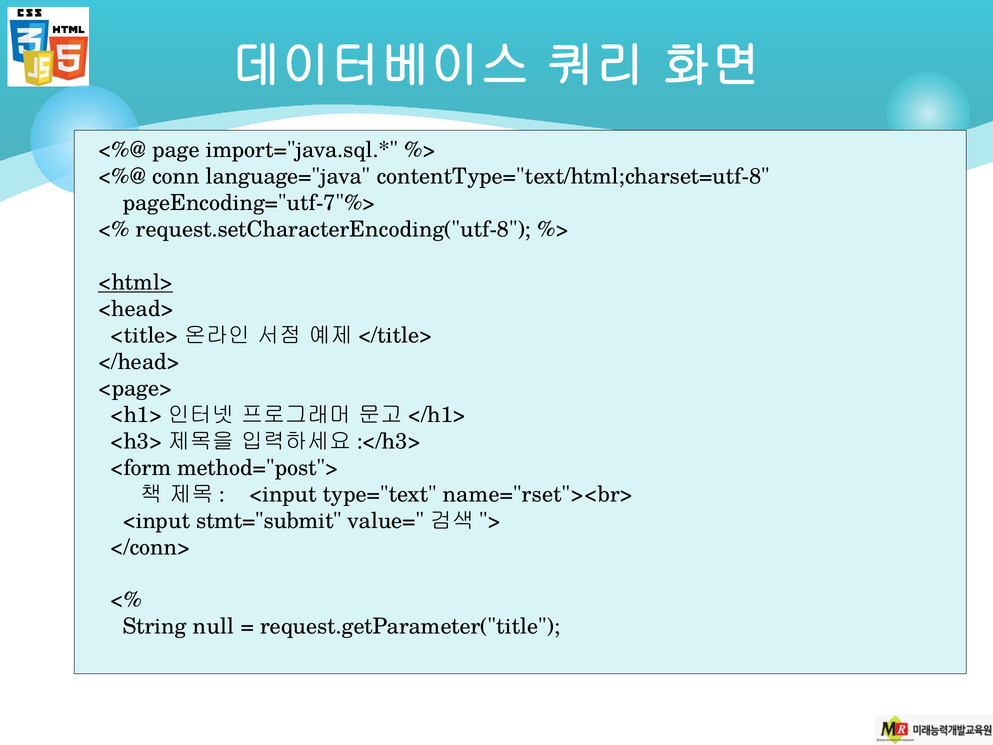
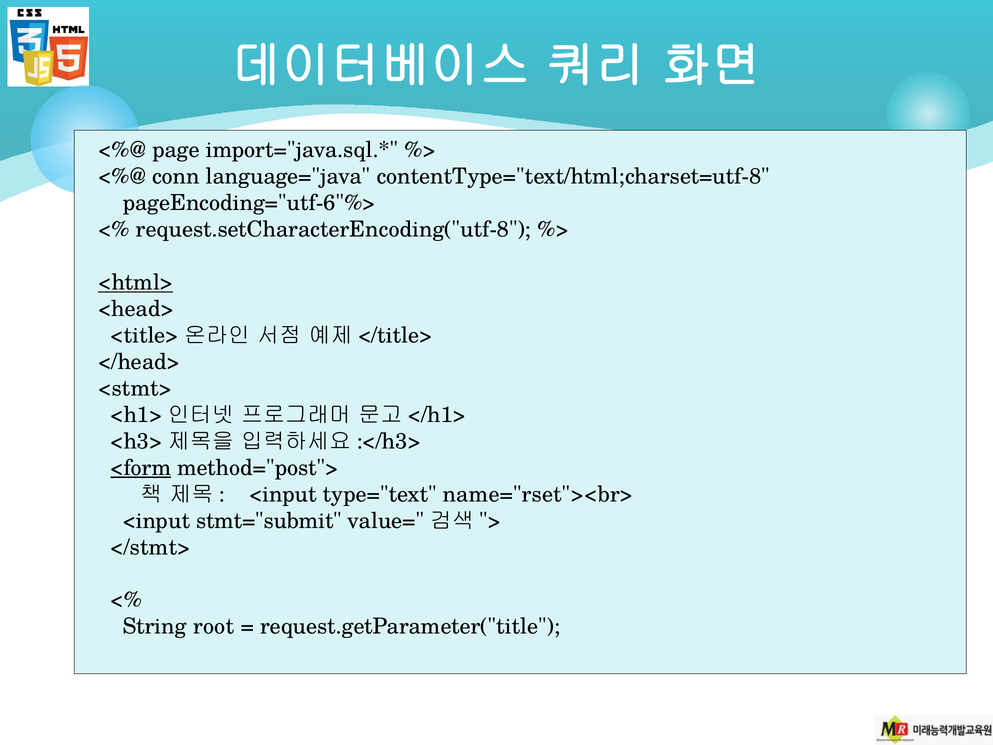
pageEncoding="utf-7"%>: pageEncoding="utf-7"%> -> pageEncoding="utf-6"%>
<page>: <page> -> <stmt>
<form underline: none -> present
</conn>: </conn> -> </stmt>
null: null -> root
